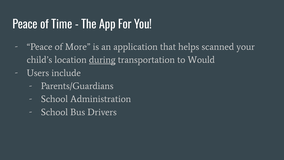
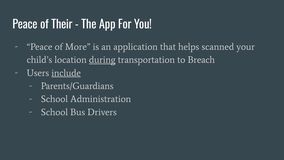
Time: Time -> Their
Would: Would -> Breach
include underline: none -> present
